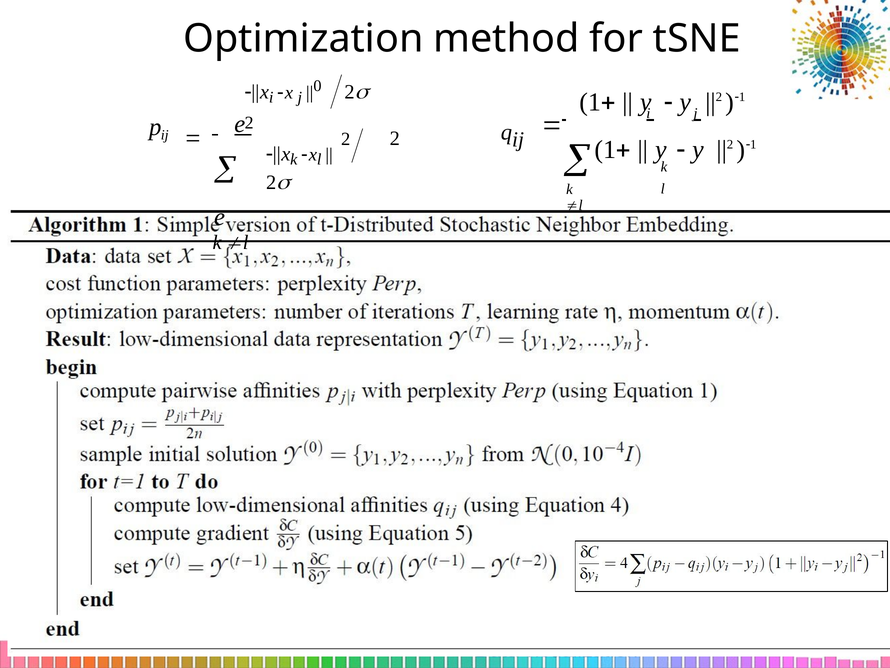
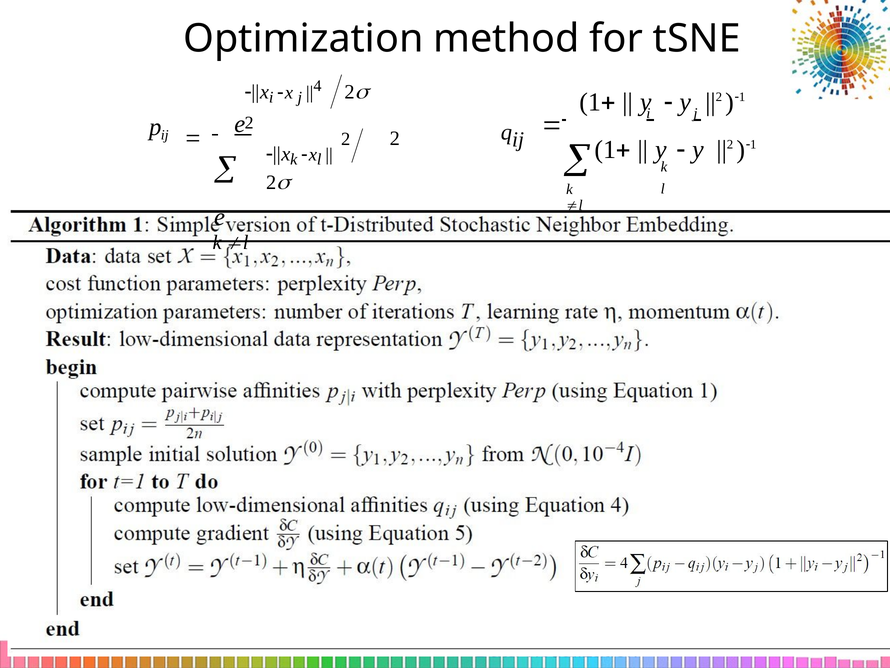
0: 0 -> 4
